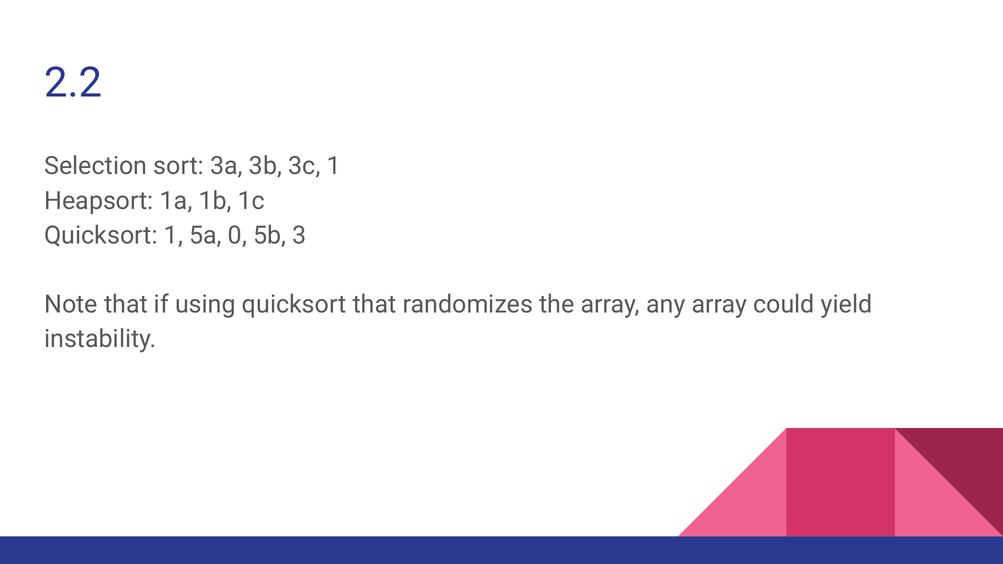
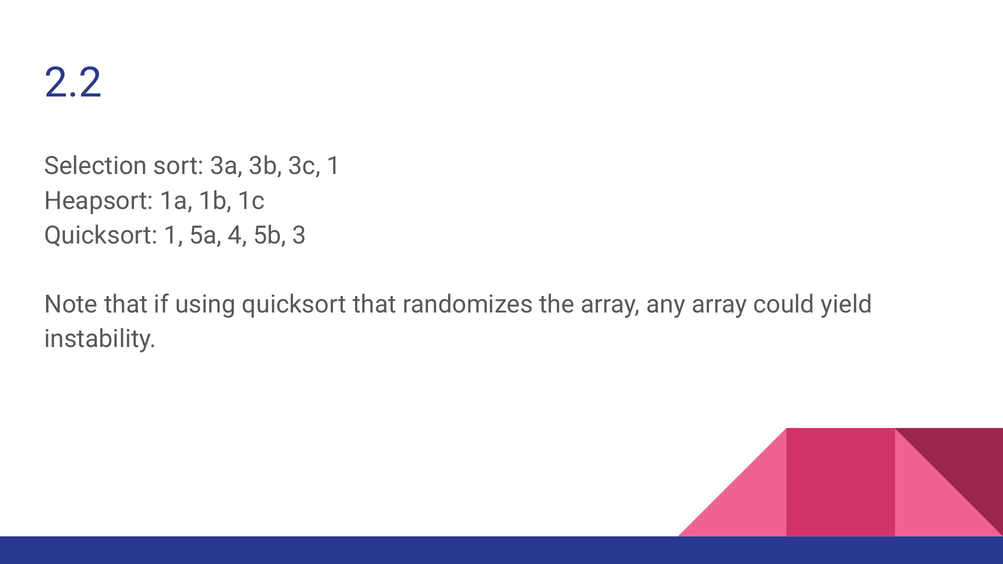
0: 0 -> 4
